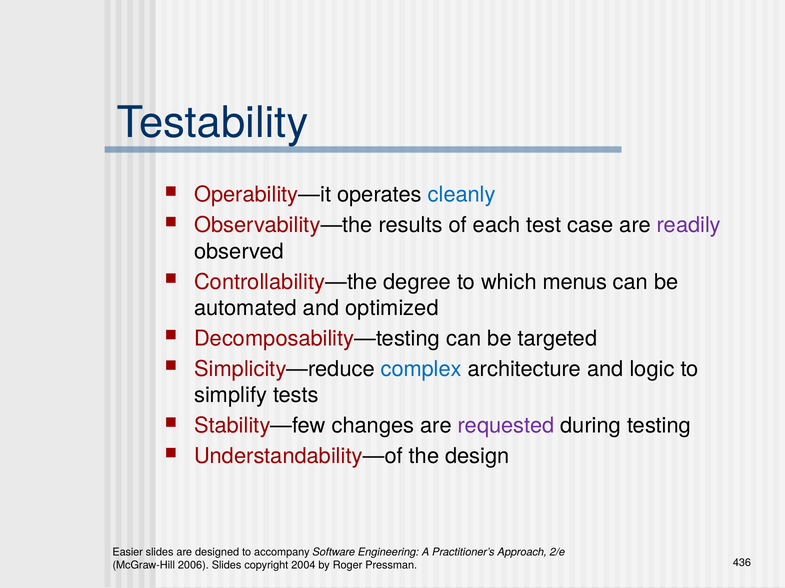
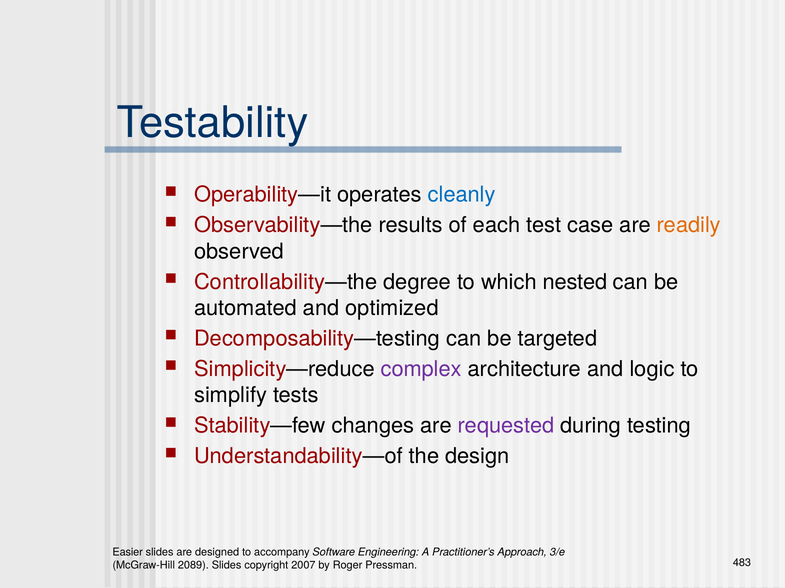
readily colour: purple -> orange
menus: menus -> nested
complex colour: blue -> purple
2/e: 2/e -> 3/e
2006: 2006 -> 2089
2004: 2004 -> 2007
436: 436 -> 483
